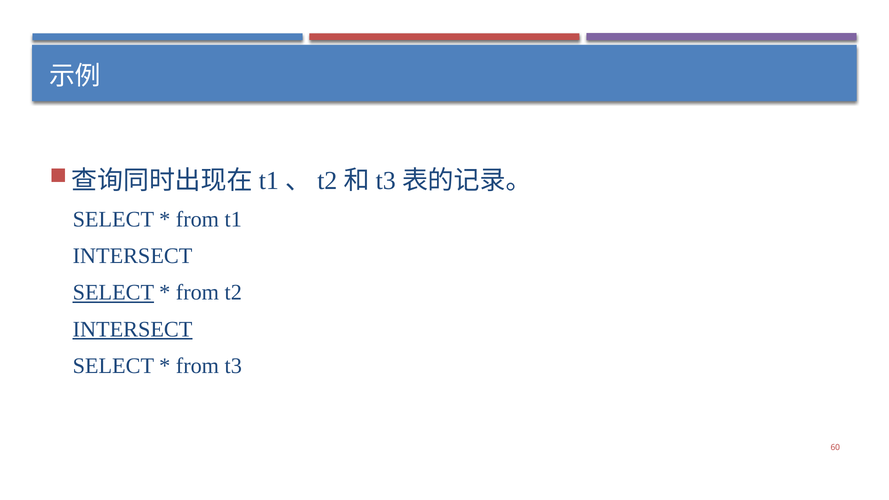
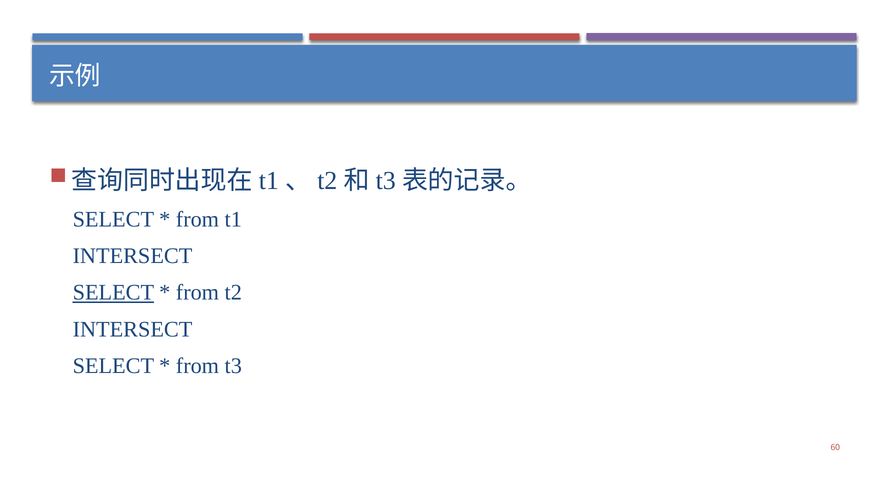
INTERSECT at (132, 329) underline: present -> none
